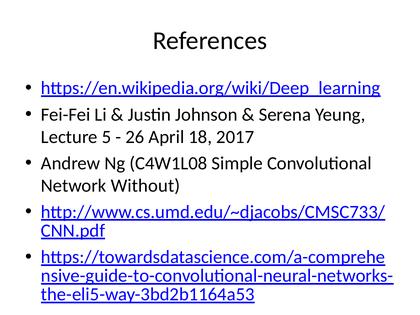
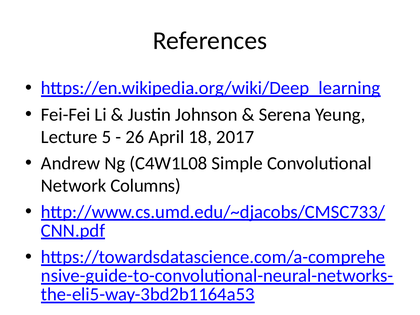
Without: Without -> Columns
